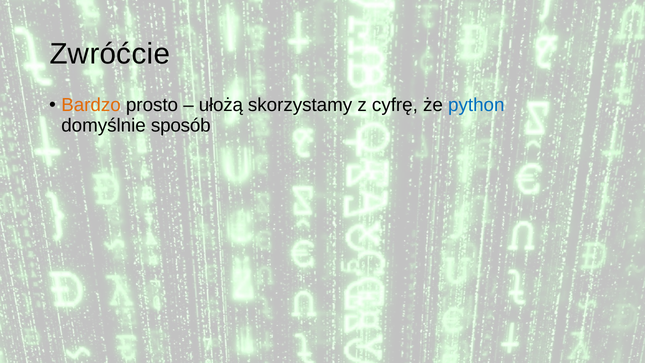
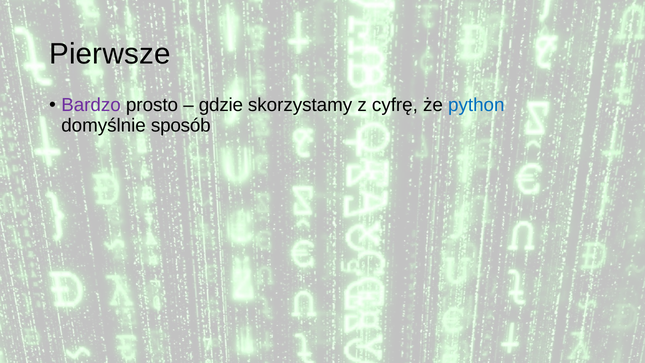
Zwróćcie: Zwróćcie -> Pierwsze
Bardzo colour: orange -> purple
ułożą: ułożą -> gdzie
